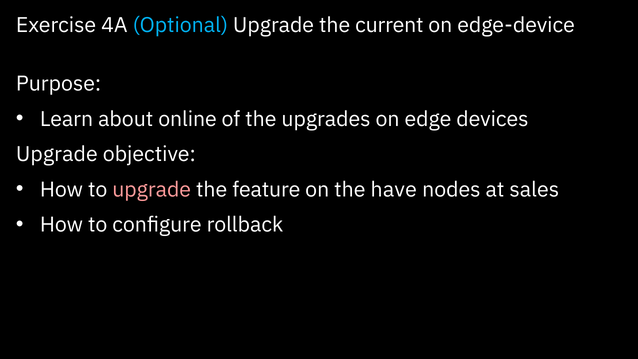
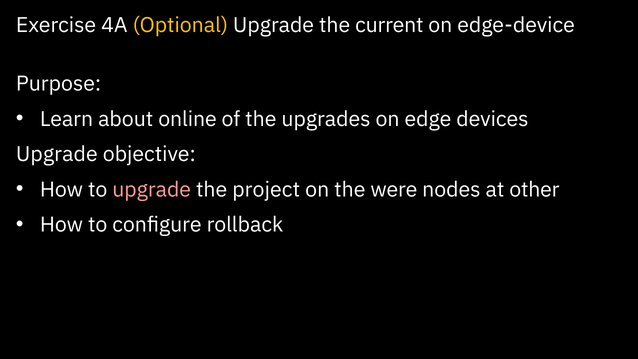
Optional colour: light blue -> yellow
feature: feature -> project
have: have -> were
sales: sales -> other
